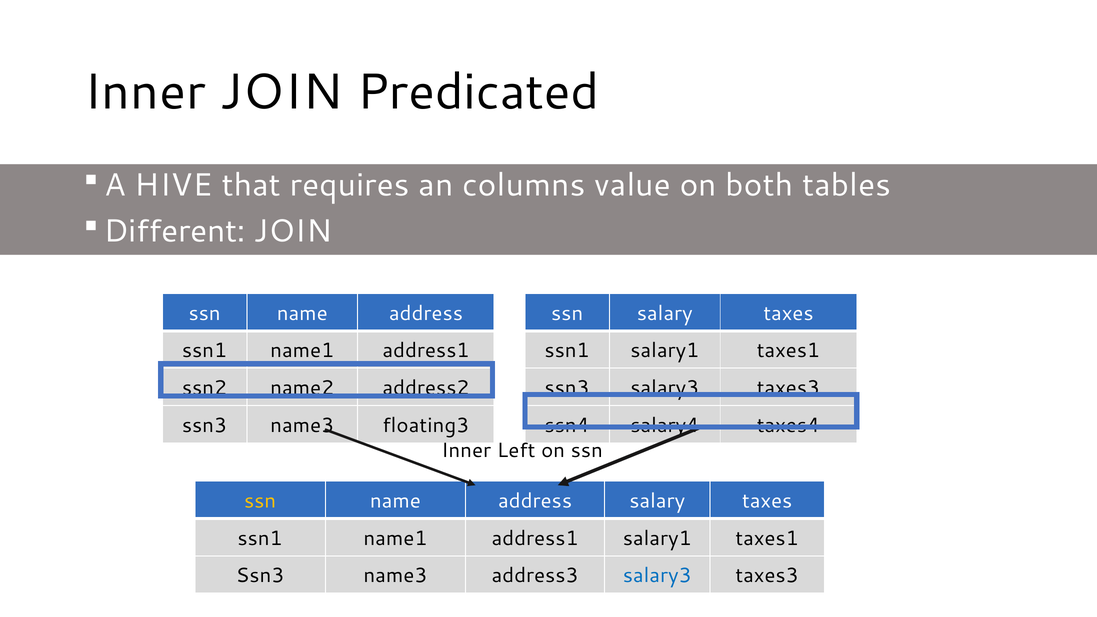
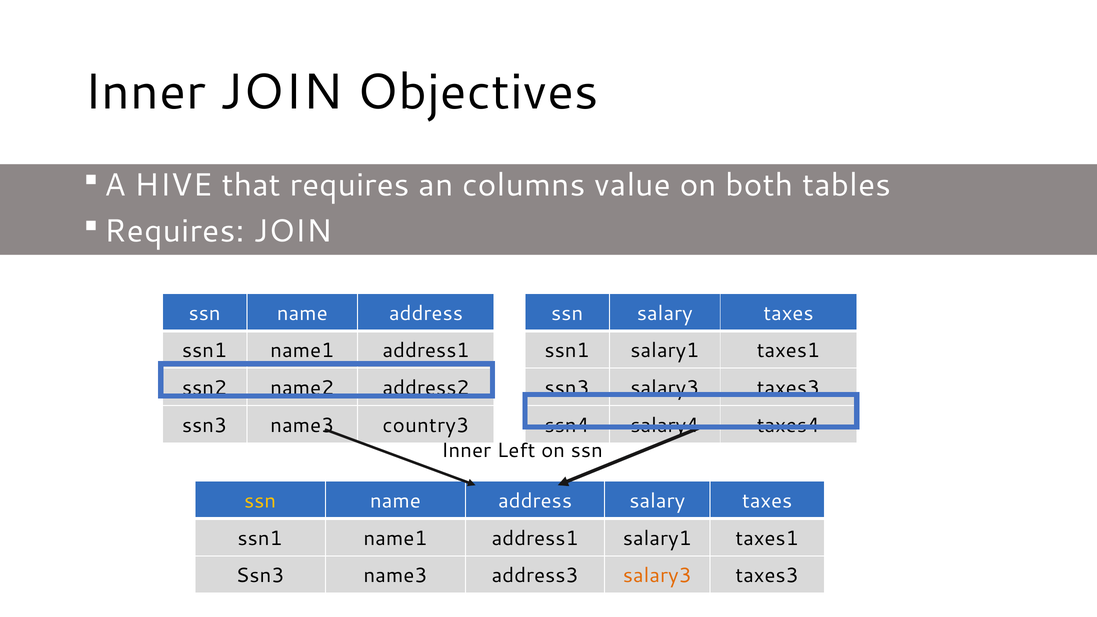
Predicated: Predicated -> Objectives
Different at (175, 231): Different -> Requires
floating3: floating3 -> country3
salary3 at (657, 576) colour: blue -> orange
